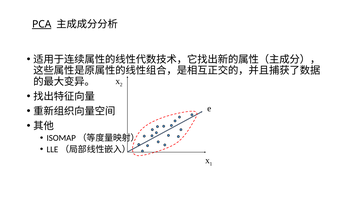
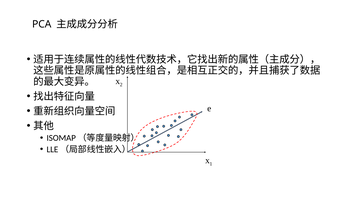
PCA underline: present -> none
